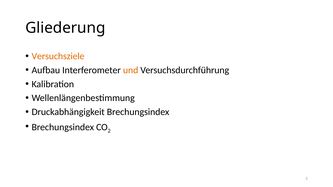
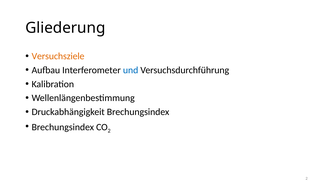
und colour: orange -> blue
